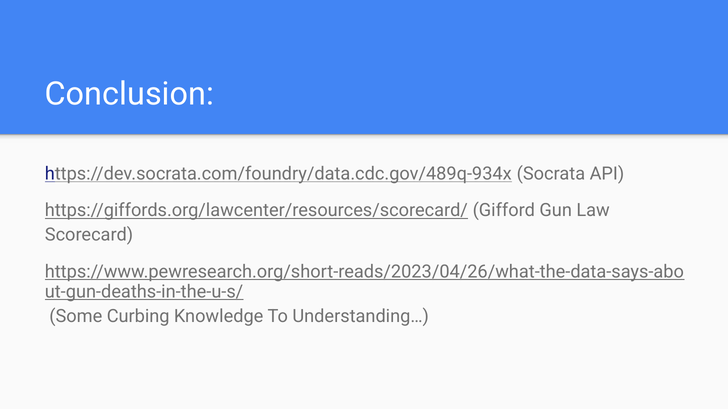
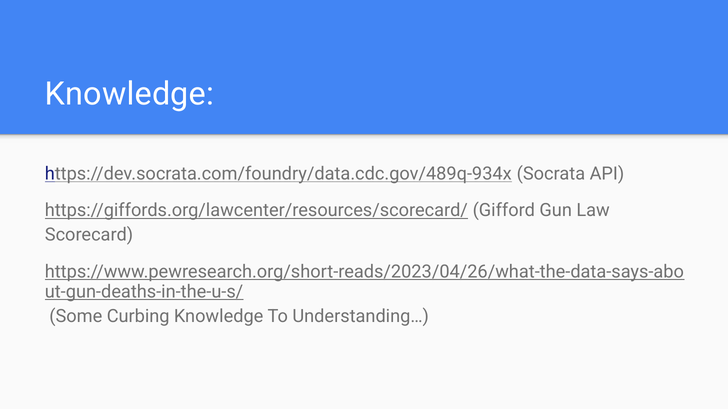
Conclusion at (130, 94): Conclusion -> Knowledge
